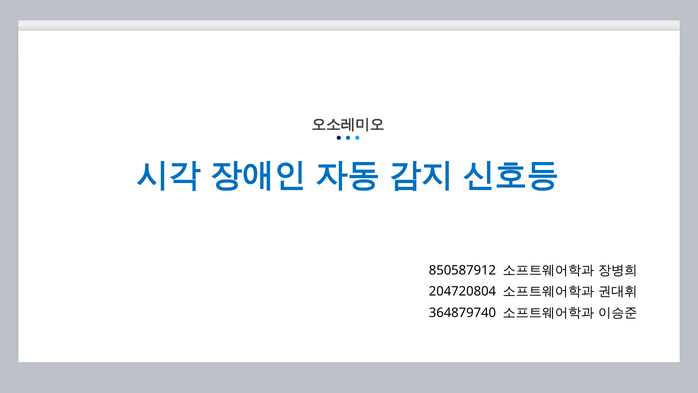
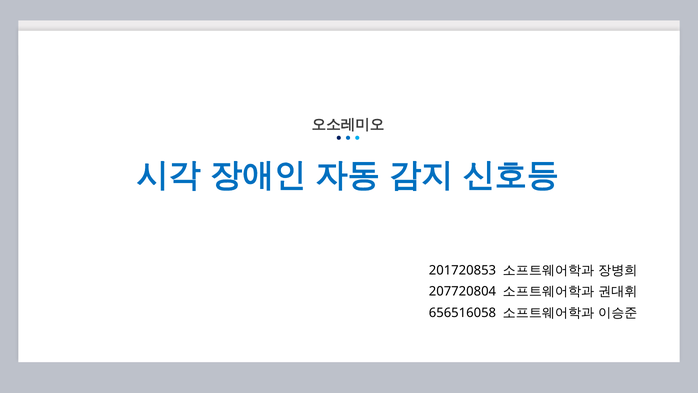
850587912: 850587912 -> 201720853
204720804: 204720804 -> 207720804
364879740: 364879740 -> 656516058
